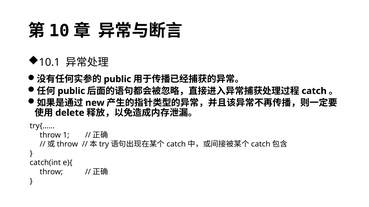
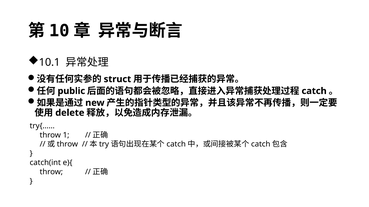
public at (117, 79): public -> struct
